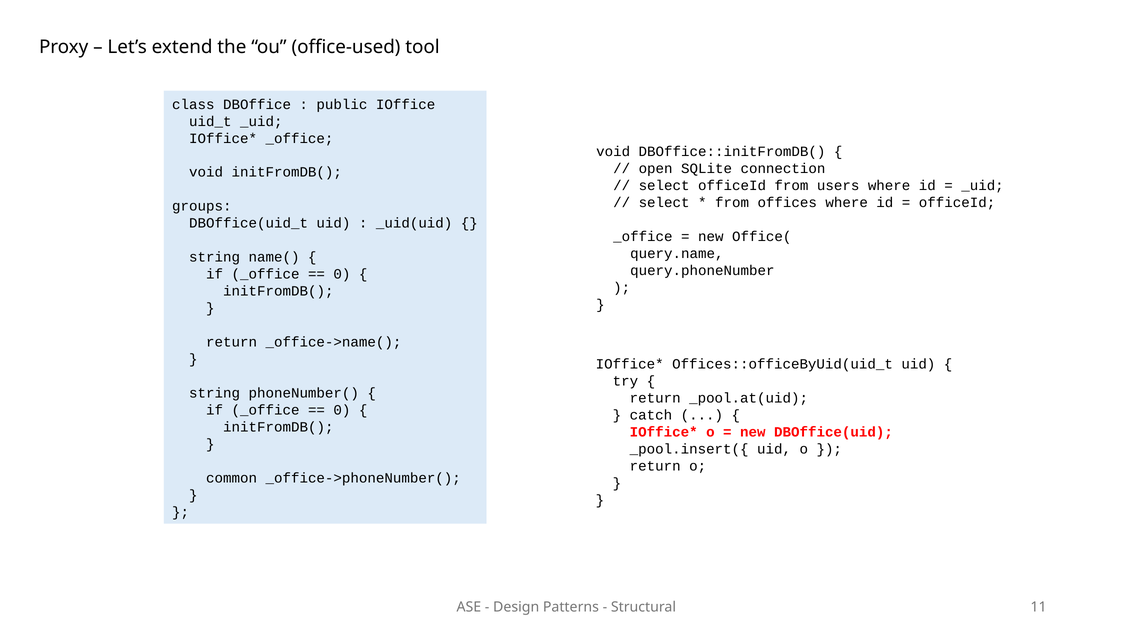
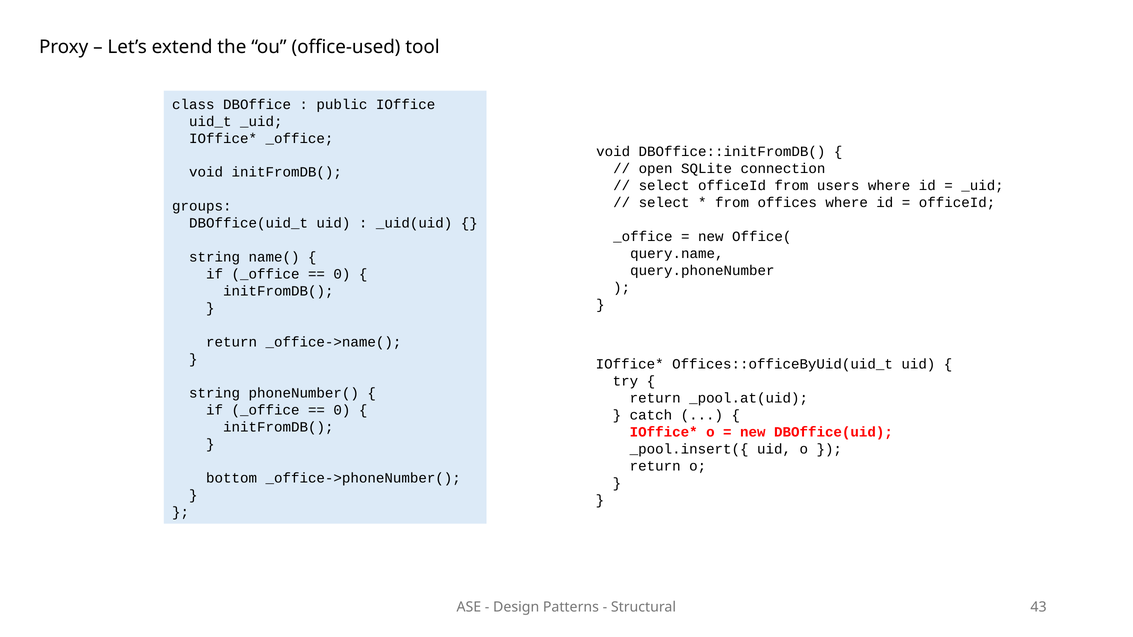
common: common -> bottom
11: 11 -> 43
